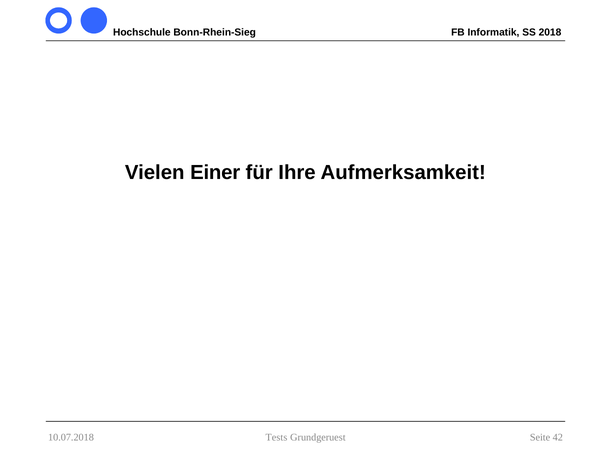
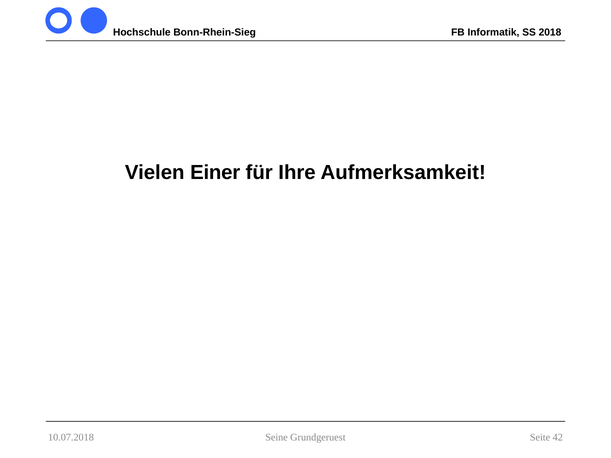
Tests: Tests -> Seine
